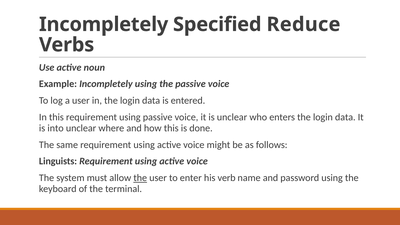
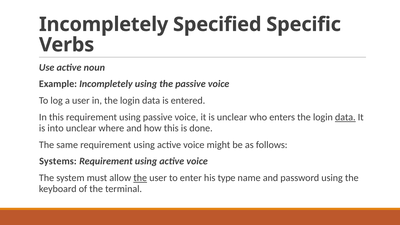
Reduce: Reduce -> Specific
data at (345, 117) underline: none -> present
Linguists: Linguists -> Systems
verb: verb -> type
